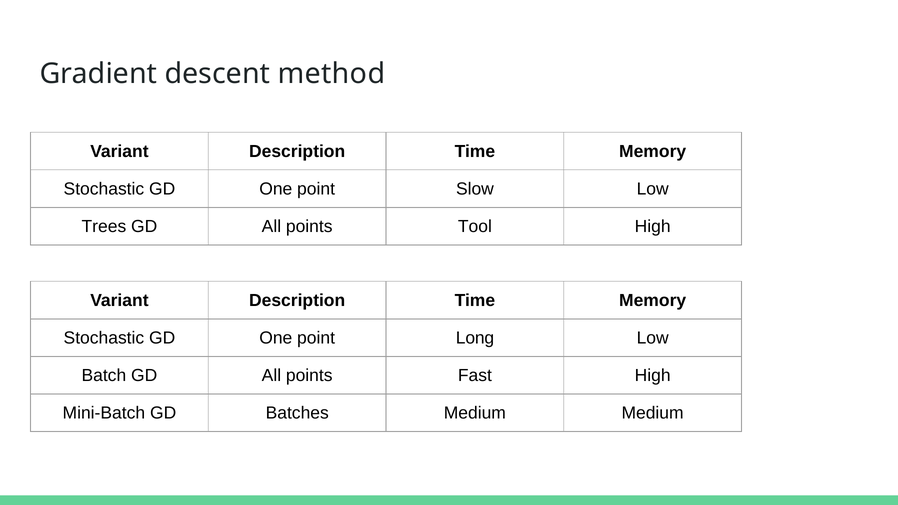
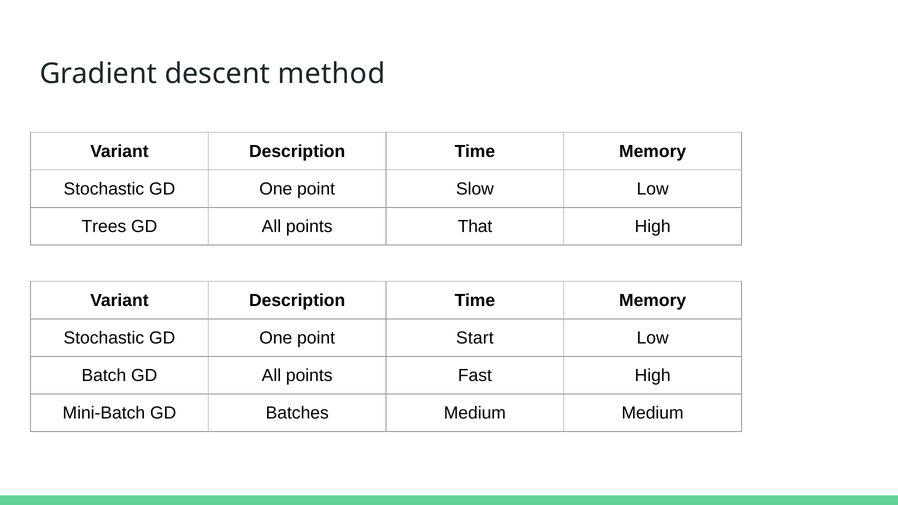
Tool: Tool -> That
Long: Long -> Start
